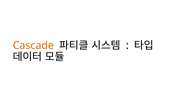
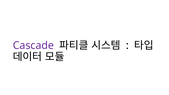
Cascade colour: orange -> purple
